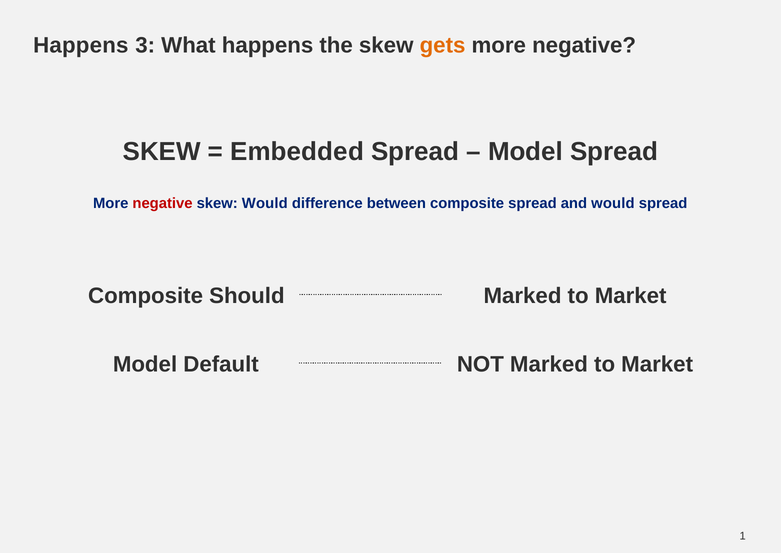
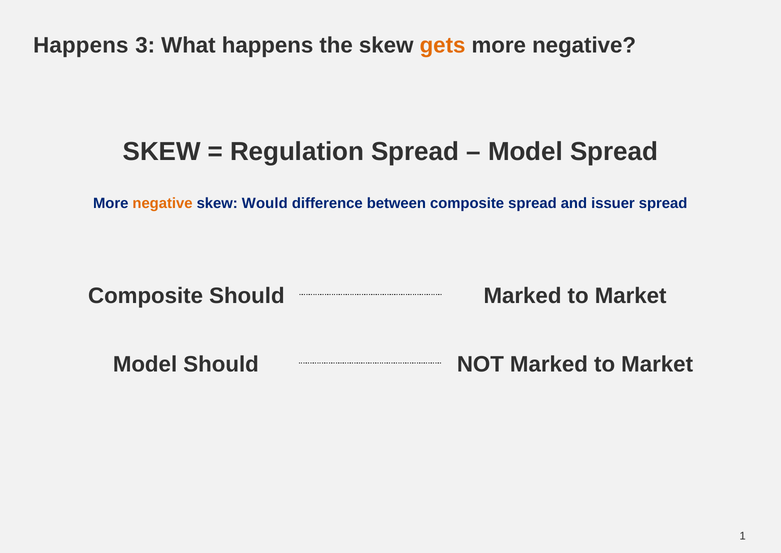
Embedded: Embedded -> Regulation
negative at (163, 203) colour: red -> orange
and would: would -> issuer
Model Default: Default -> Should
